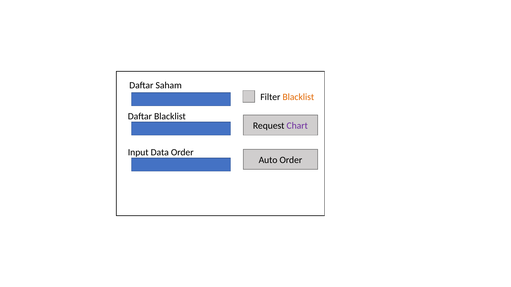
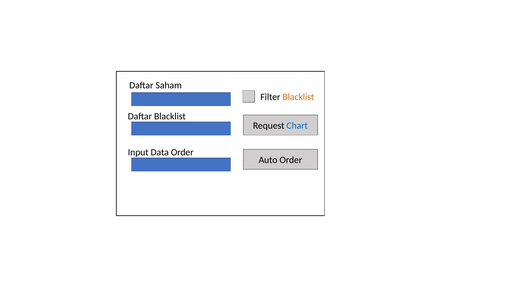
Chart colour: purple -> blue
